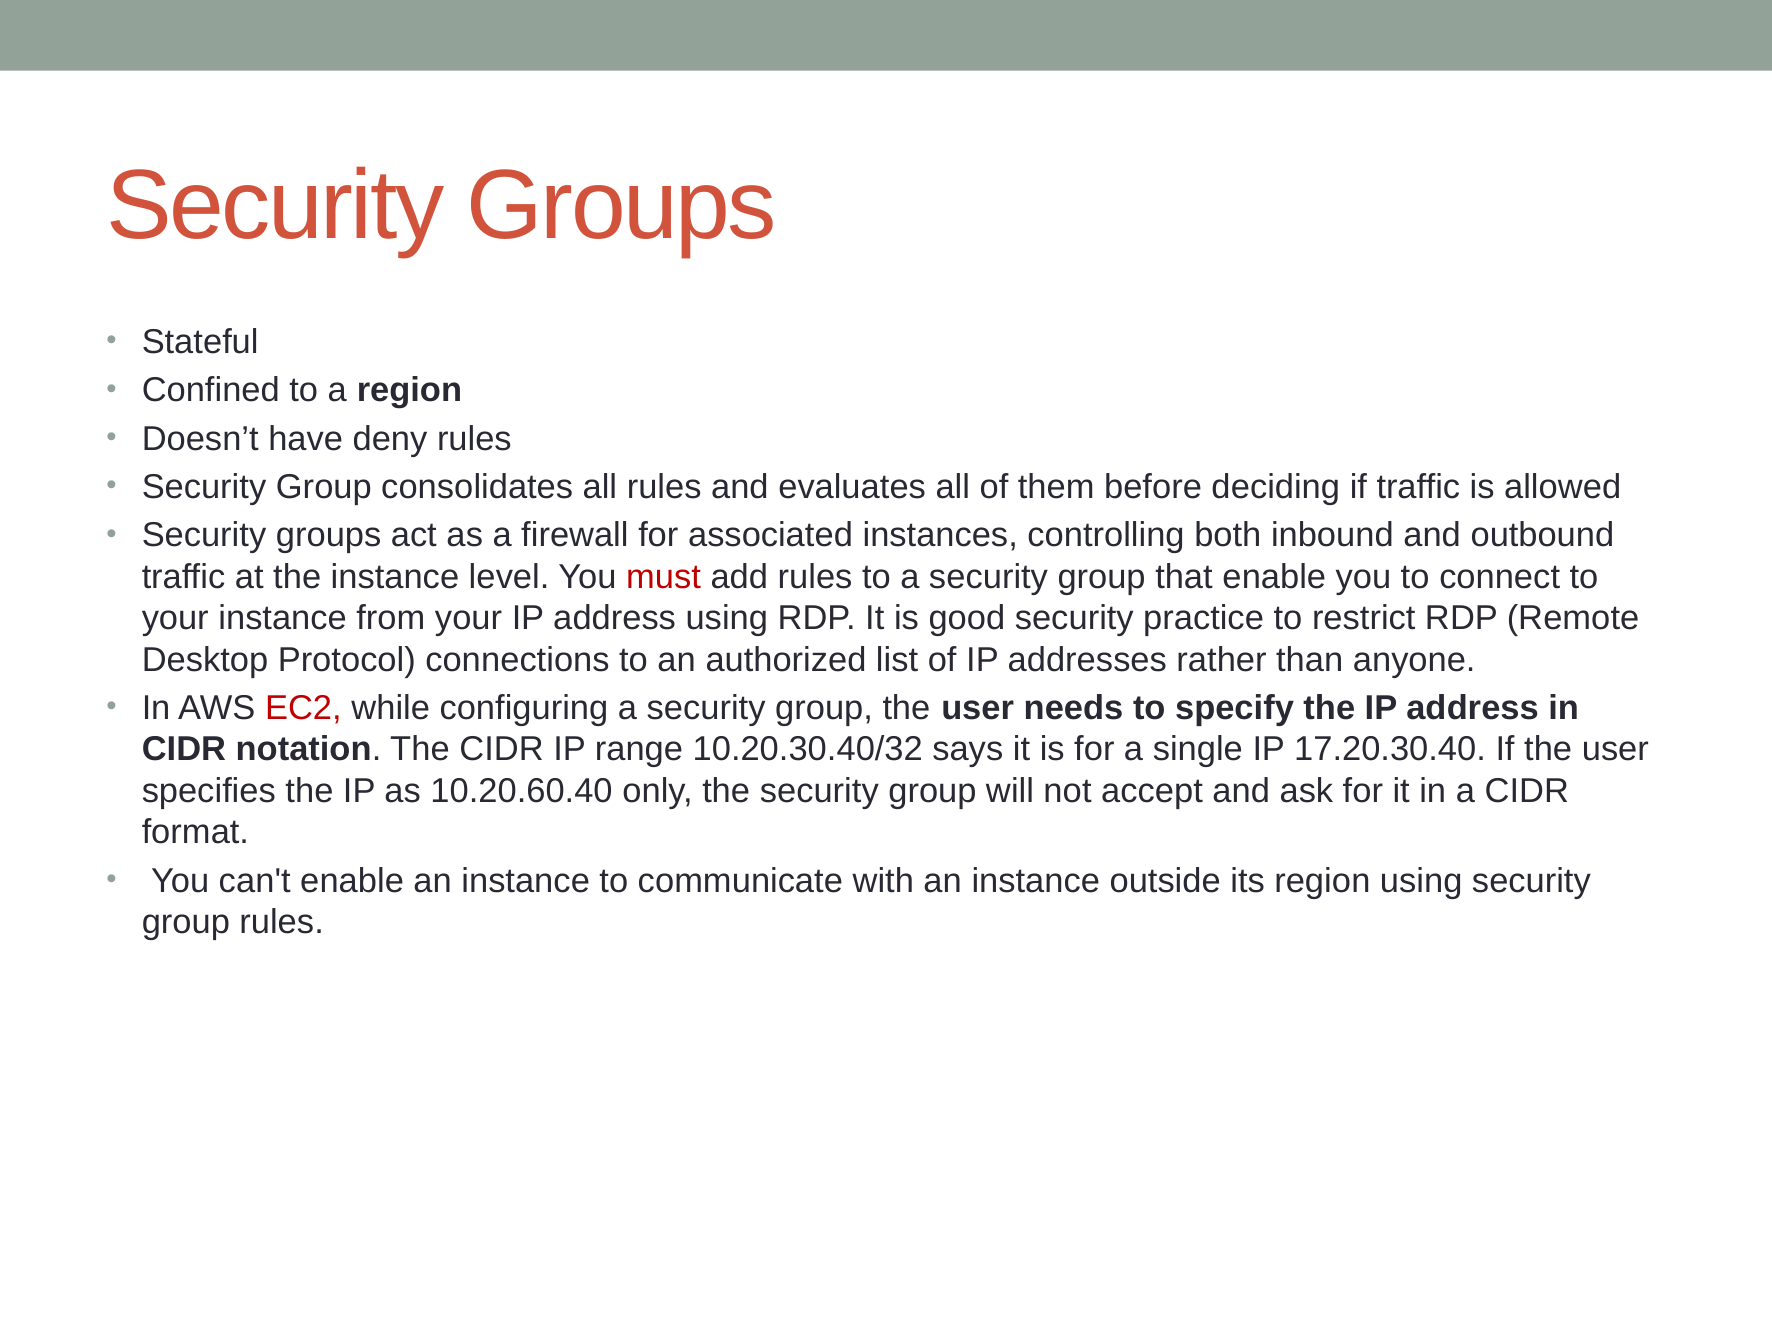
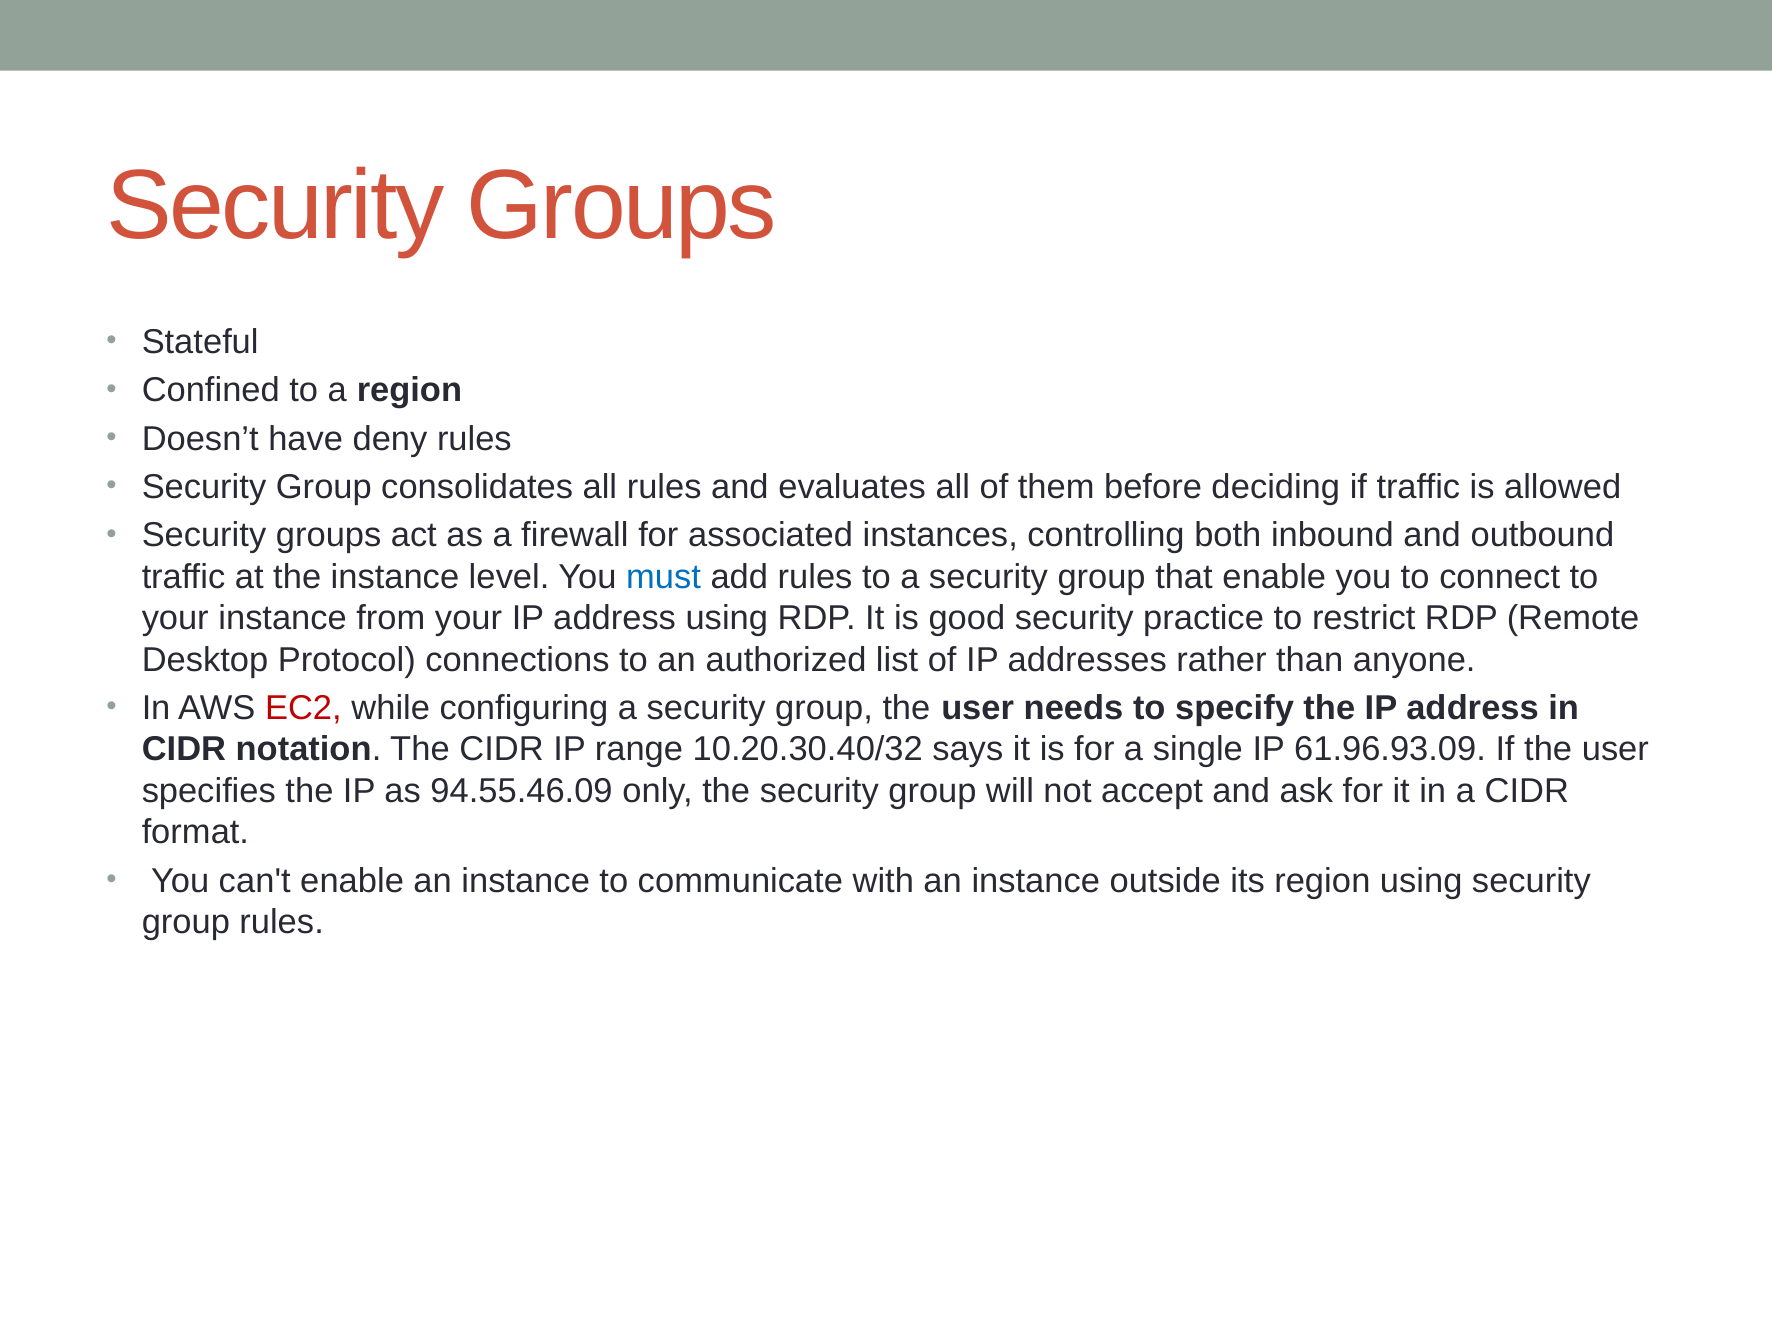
must colour: red -> blue
17.20.30.40: 17.20.30.40 -> 61.96.93.09
10.20.60.40: 10.20.60.40 -> 94.55.46.09
